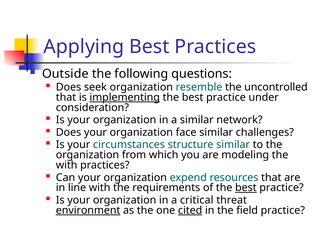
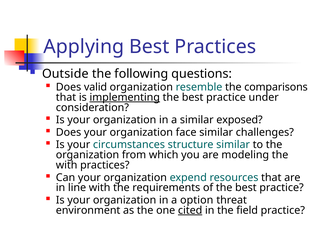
seek: seek -> valid
uncontrolled: uncontrolled -> comparisons
network: network -> exposed
best at (246, 188) underline: present -> none
critical: critical -> option
environment underline: present -> none
